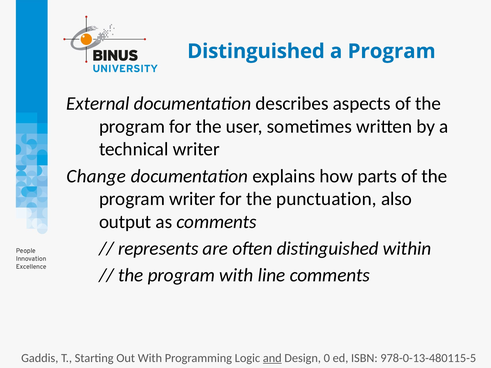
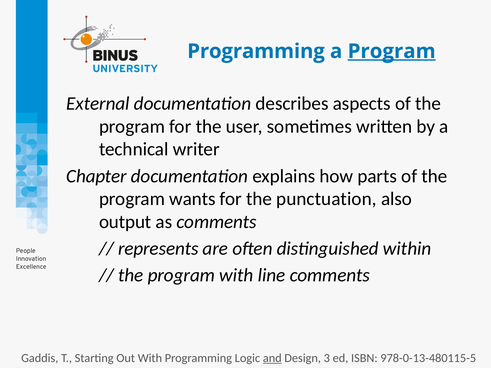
Distinguished at (256, 51): Distinguished -> Programming
Program at (392, 51) underline: none -> present
Change: Change -> Chapter
program writer: writer -> wants
0: 0 -> 3
